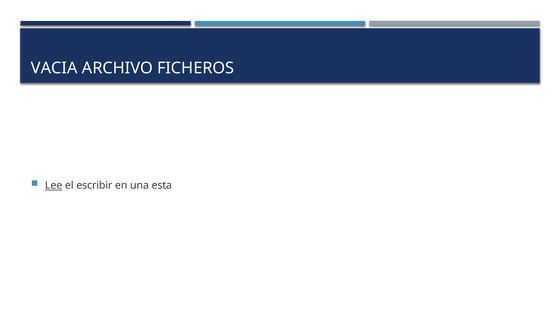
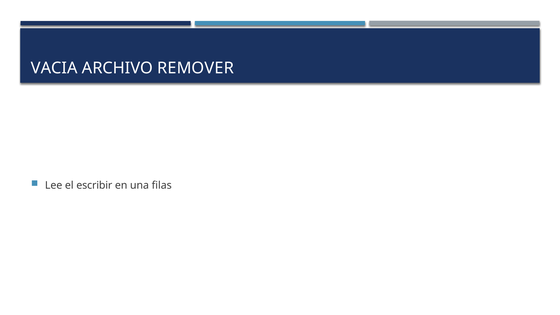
FICHEROS: FICHEROS -> REMOVER
Lee underline: present -> none
esta: esta -> filas
